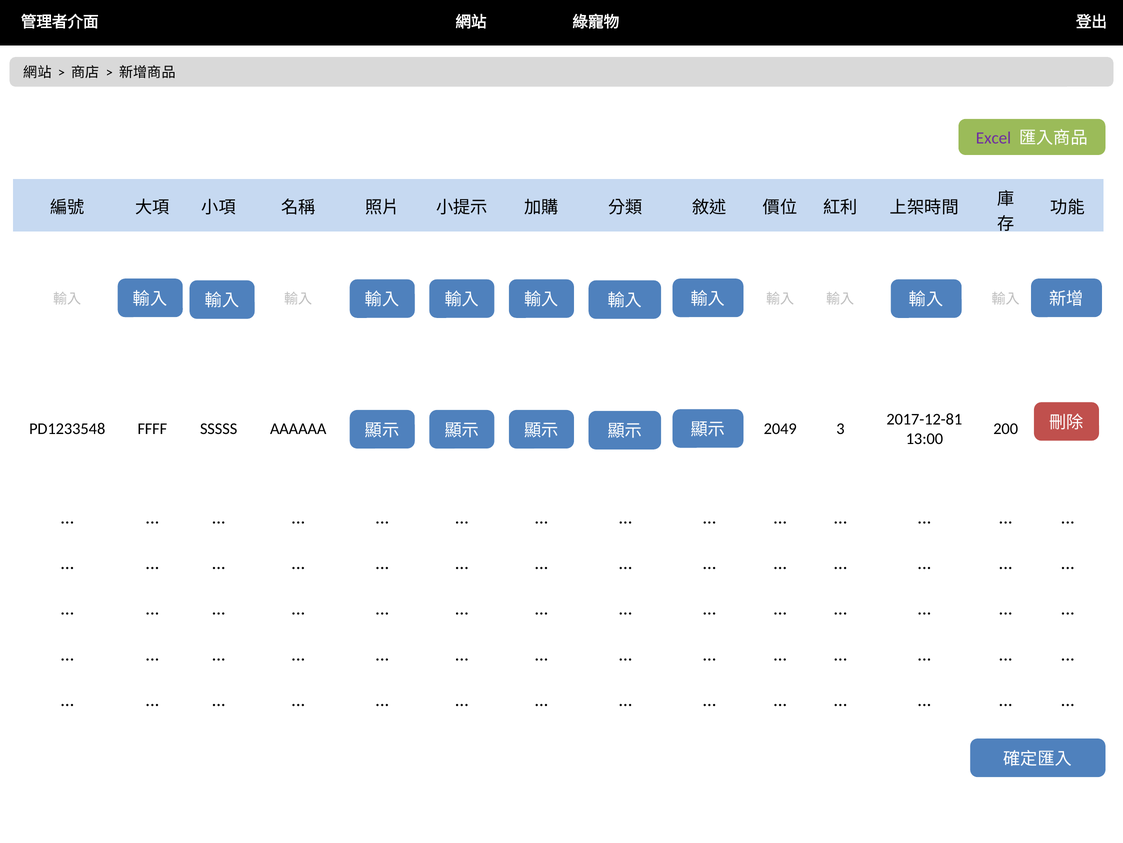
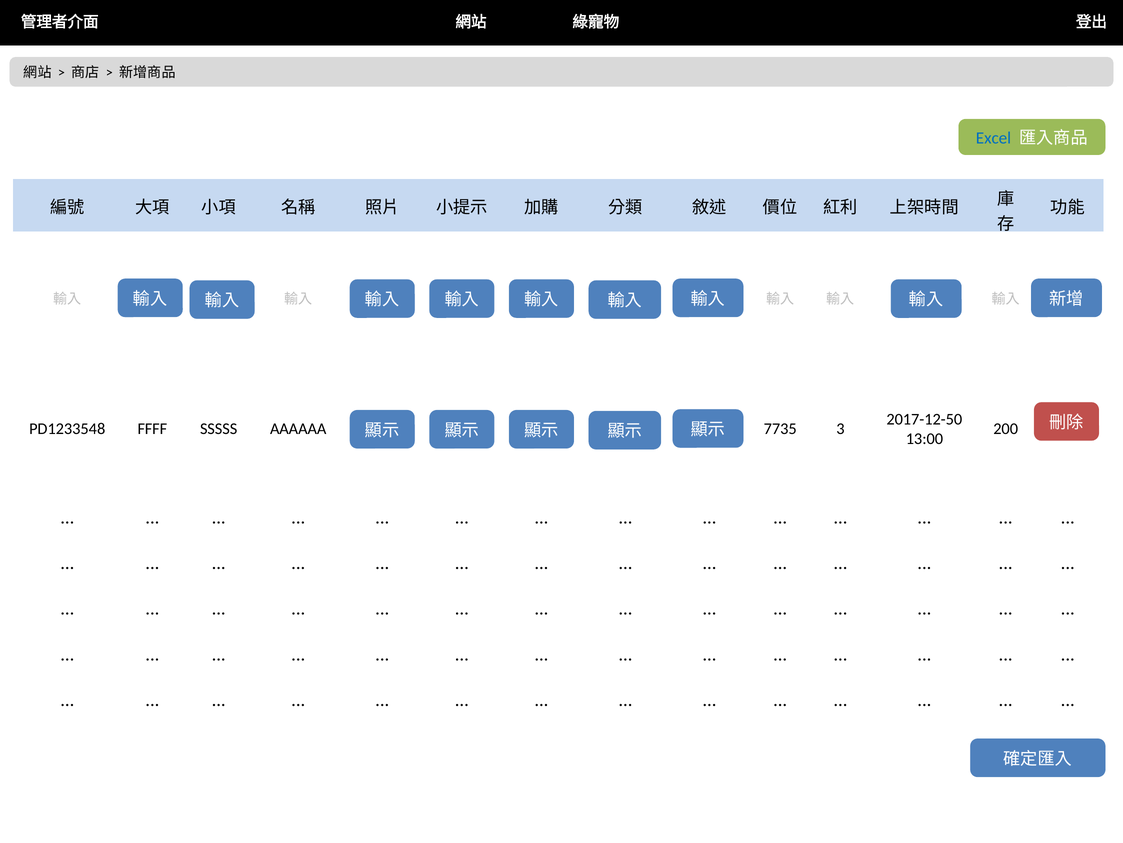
Excel colour: purple -> blue
2017-12-81: 2017-12-81 -> 2017-12-50
2049: 2049 -> 7735
